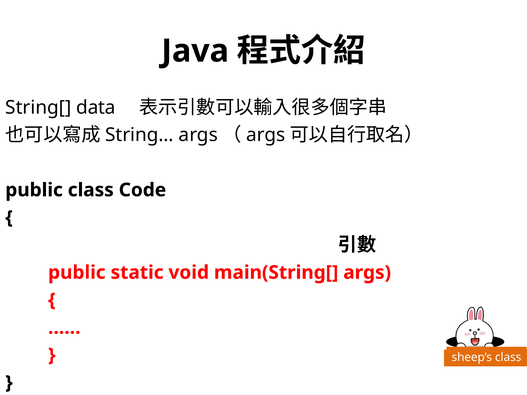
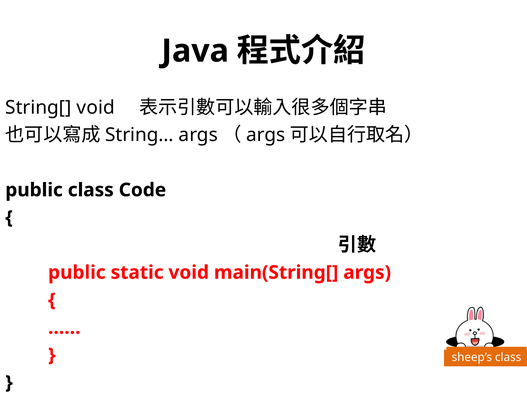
String[ data: data -> void
